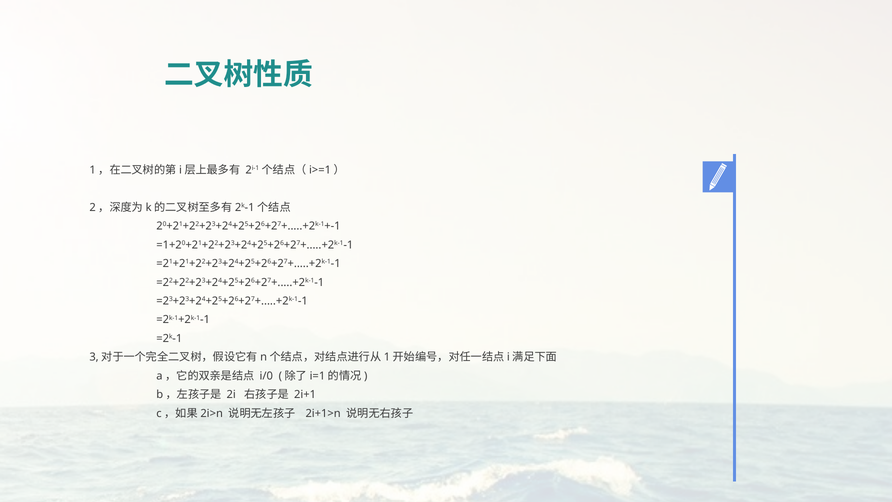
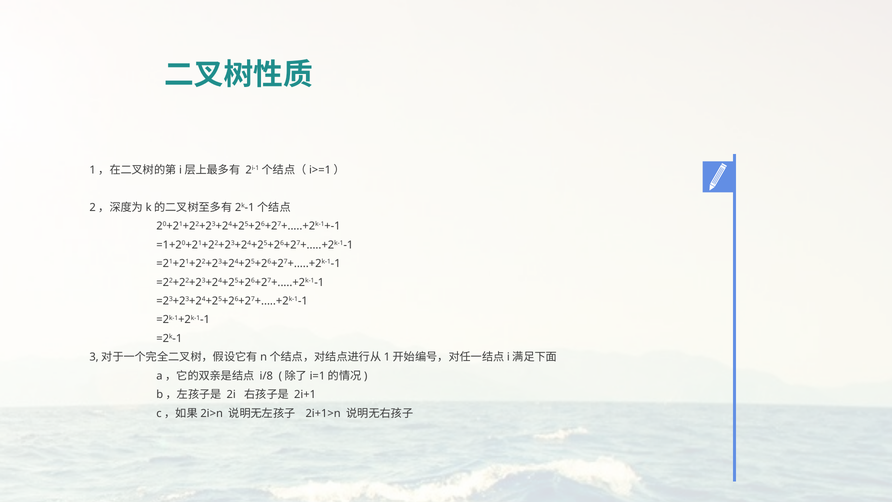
i/0: i/0 -> i/8
